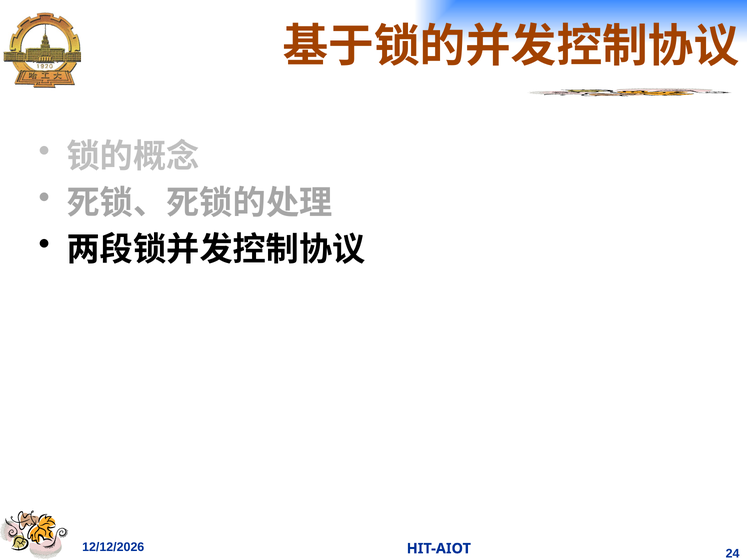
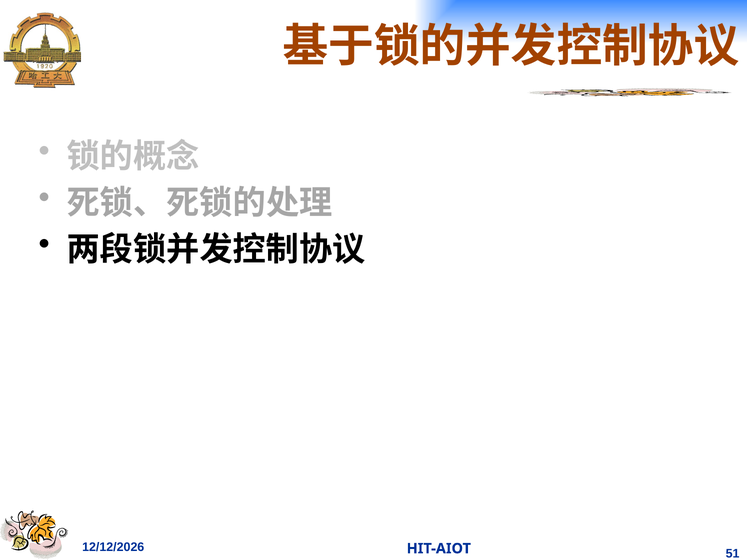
24: 24 -> 51
